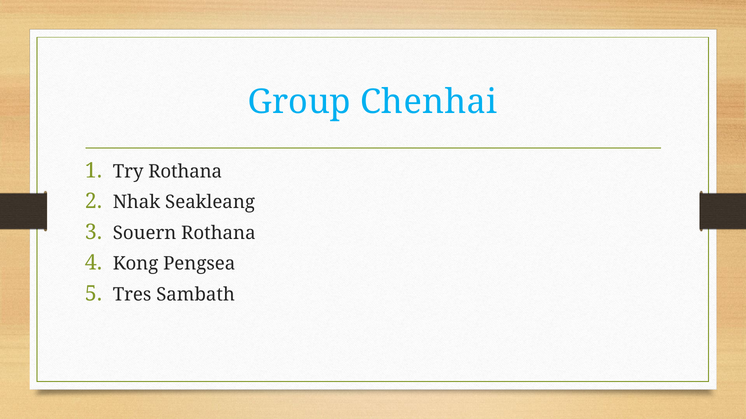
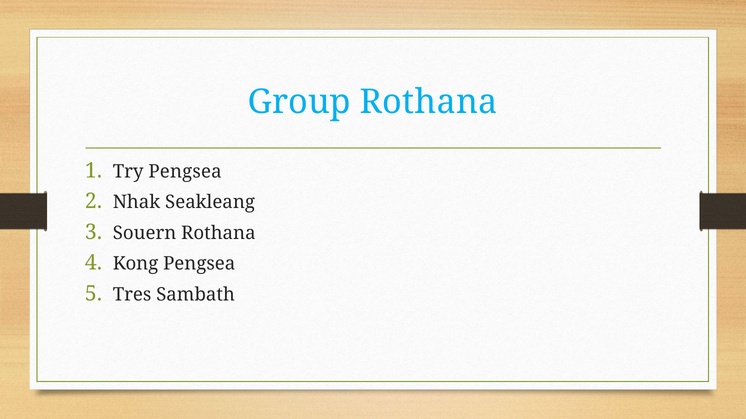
Group Chenhai: Chenhai -> Rothana
Try Rothana: Rothana -> Pengsea
